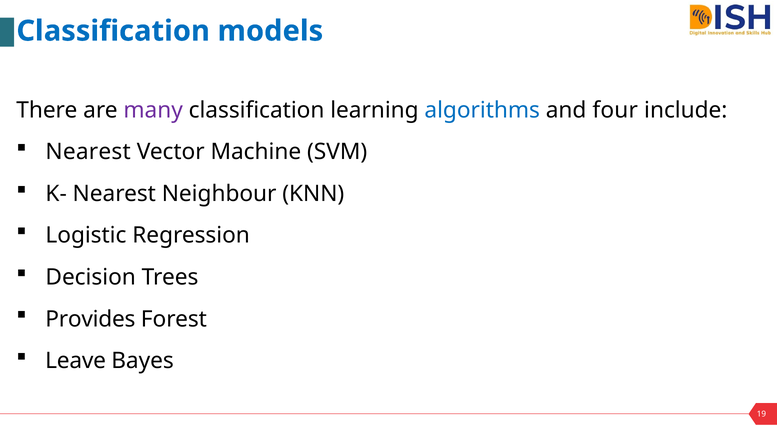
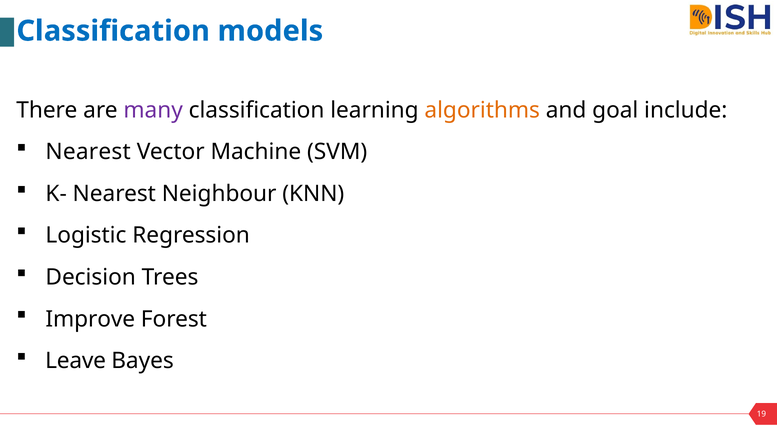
algorithms colour: blue -> orange
four: four -> goal
Provides: Provides -> Improve
